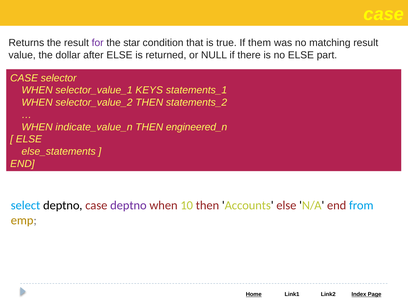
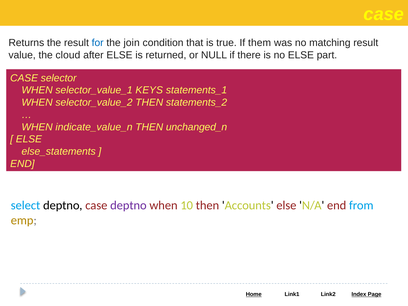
for colour: purple -> blue
star: star -> join
dollar: dollar -> cloud
engineered_n: engineered_n -> unchanged_n
